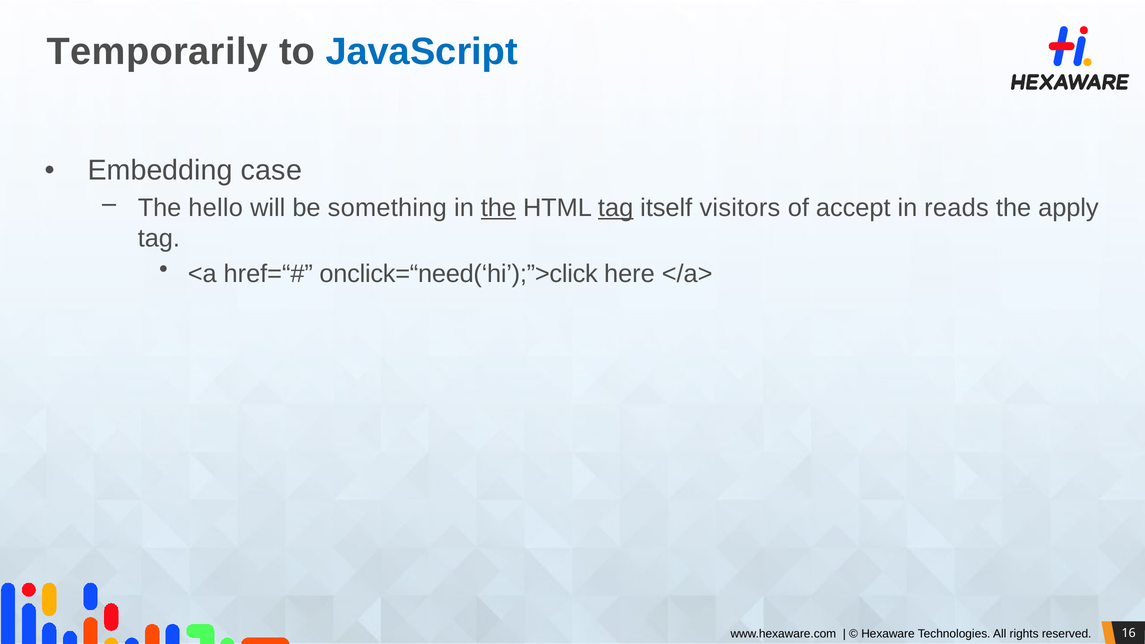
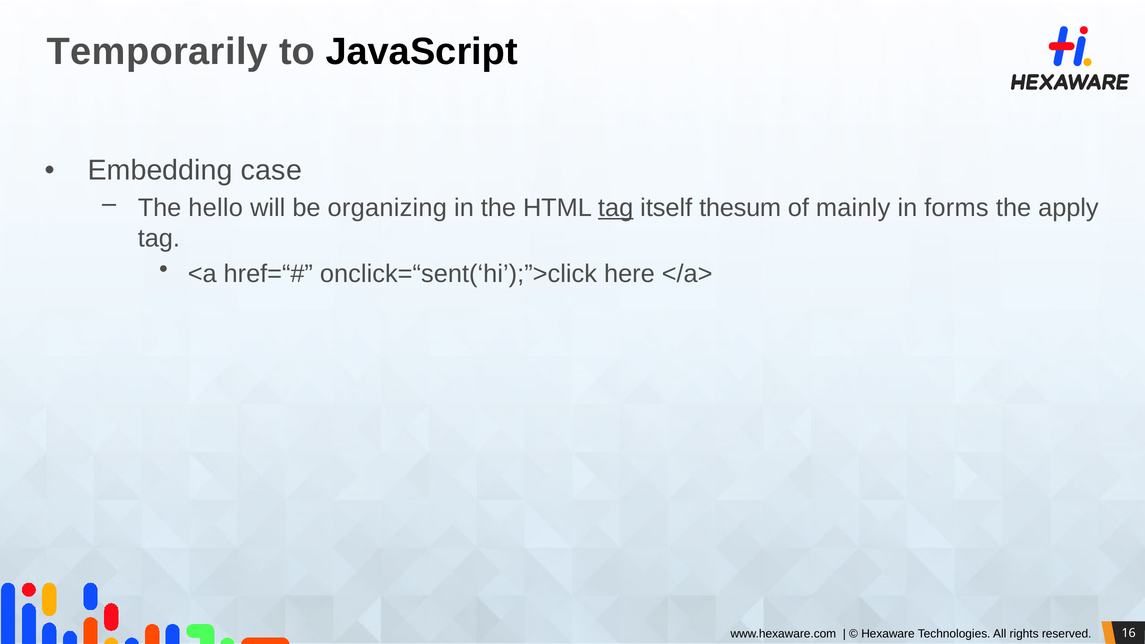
JavaScript colour: blue -> black
something: something -> organizing
the at (498, 208) underline: present -> none
visitors: visitors -> thesum
accept: accept -> mainly
reads: reads -> forms
onclick=“need(‘hi’);”>click: onclick=“need(‘hi’);”>click -> onclick=“sent(‘hi’);”>click
